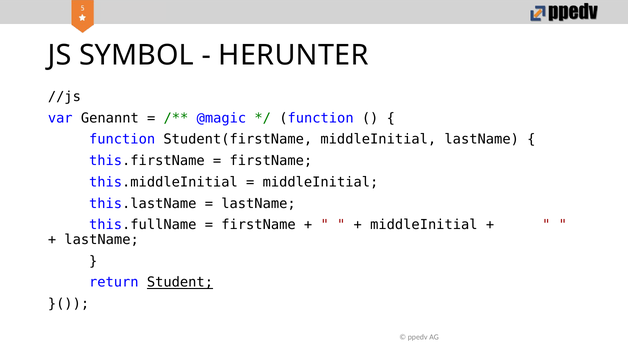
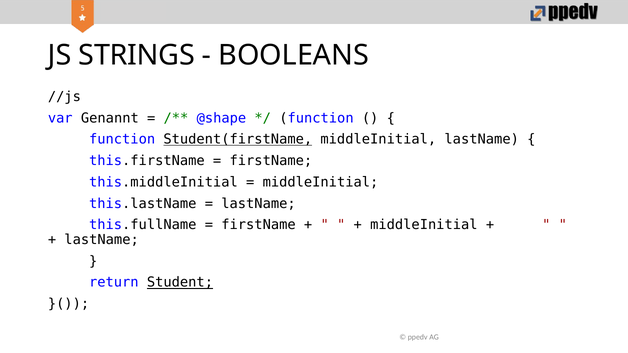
SYMBOL: SYMBOL -> STRINGS
HERUNTER: HERUNTER -> BOOLEANS
@magic: @magic -> @shape
Student(firstName underline: none -> present
